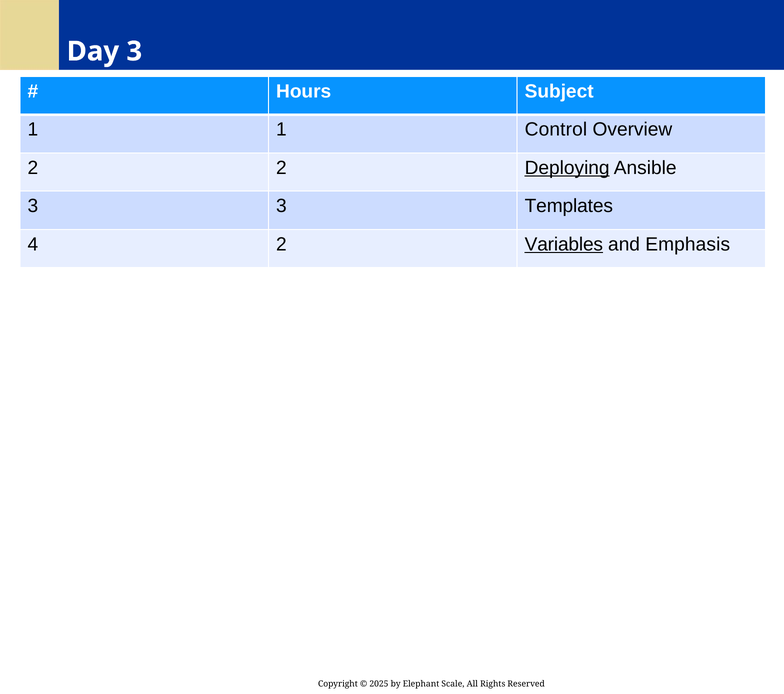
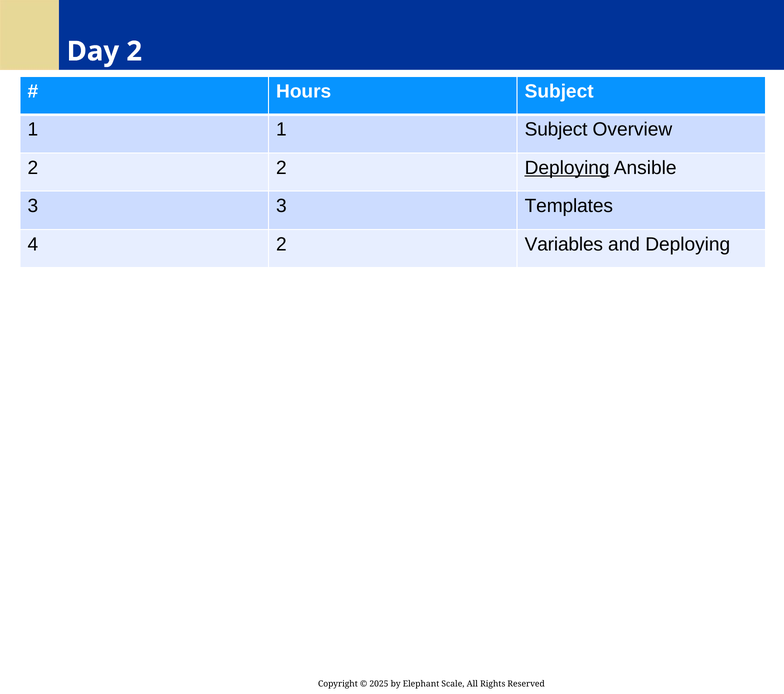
Day 3: 3 -> 2
1 Control: Control -> Subject
Variables underline: present -> none
and Emphasis: Emphasis -> Deploying
